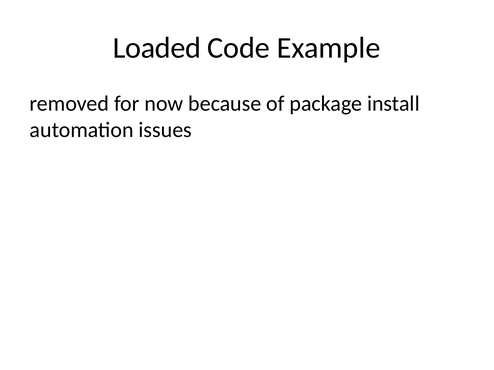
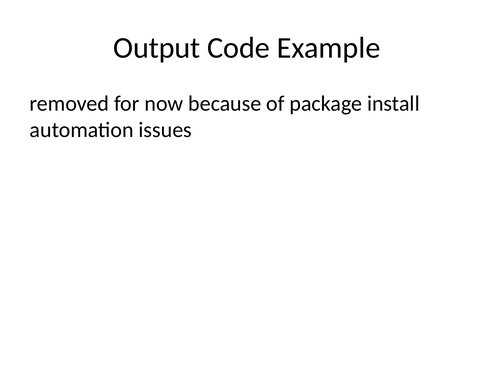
Loaded: Loaded -> Output
